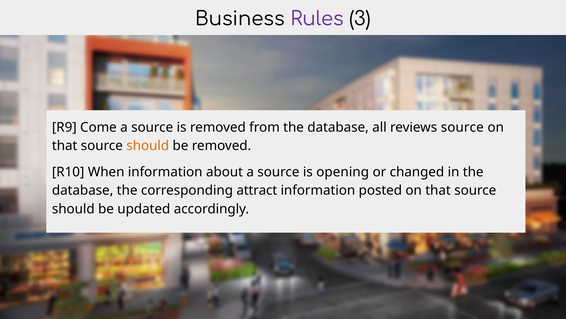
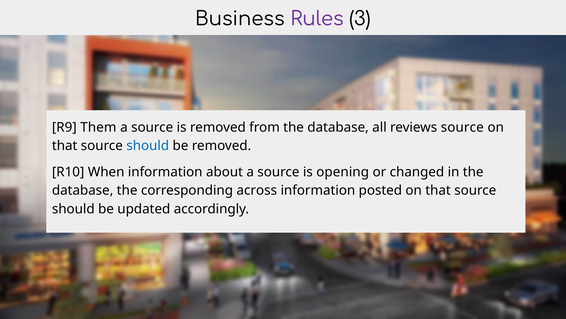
Come: Come -> Them
should at (148, 145) colour: orange -> blue
attract: attract -> across
